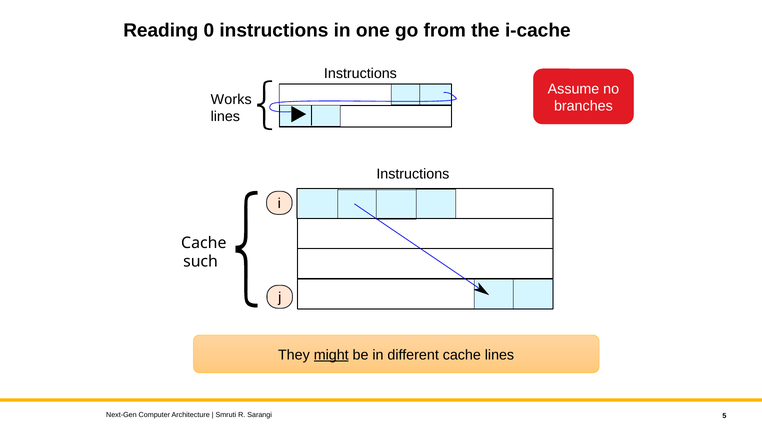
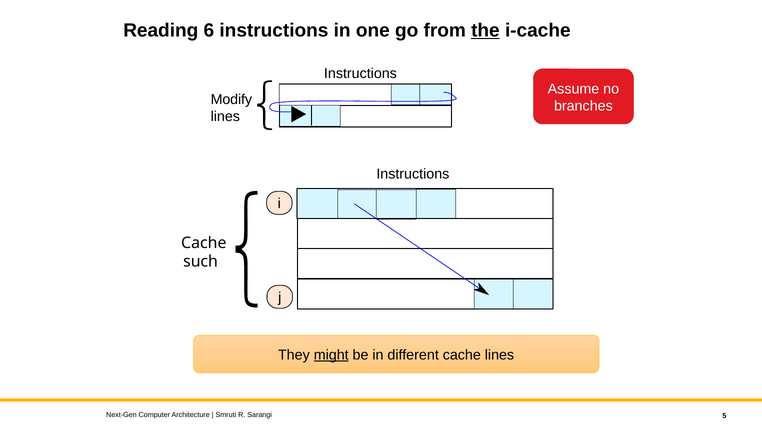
0: 0 -> 6
the underline: none -> present
Works: Works -> Modify
